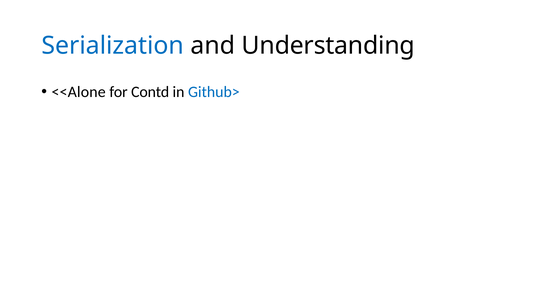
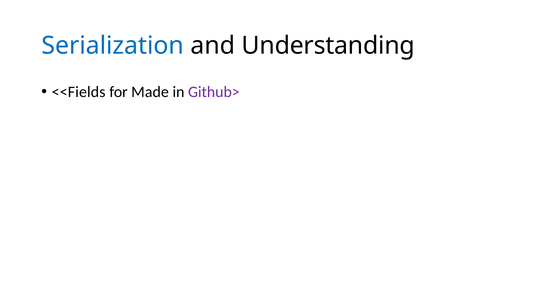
<<Alone: <<Alone -> <<Fields
Contd: Contd -> Made
Github> colour: blue -> purple
